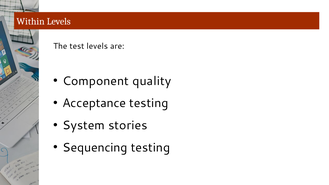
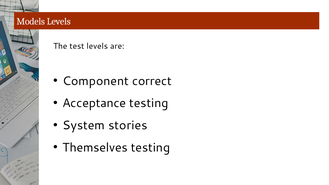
Within: Within -> Models
quality: quality -> correct
Sequencing: Sequencing -> Themselves
